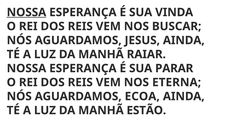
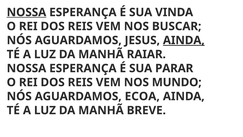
AINDA at (184, 40) underline: none -> present
ETERNA: ETERNA -> MUNDO
ESTÃO: ESTÃO -> BREVE
